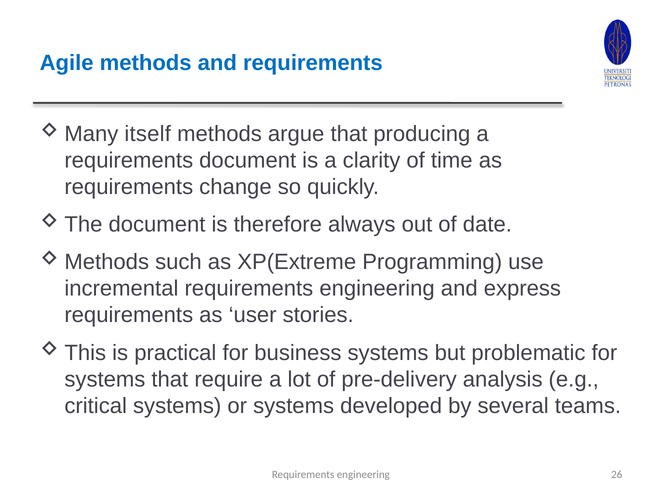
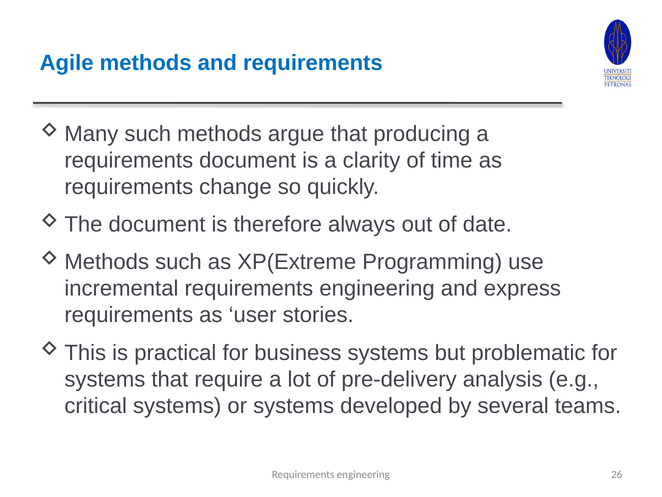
itself at (148, 134): itself -> such
